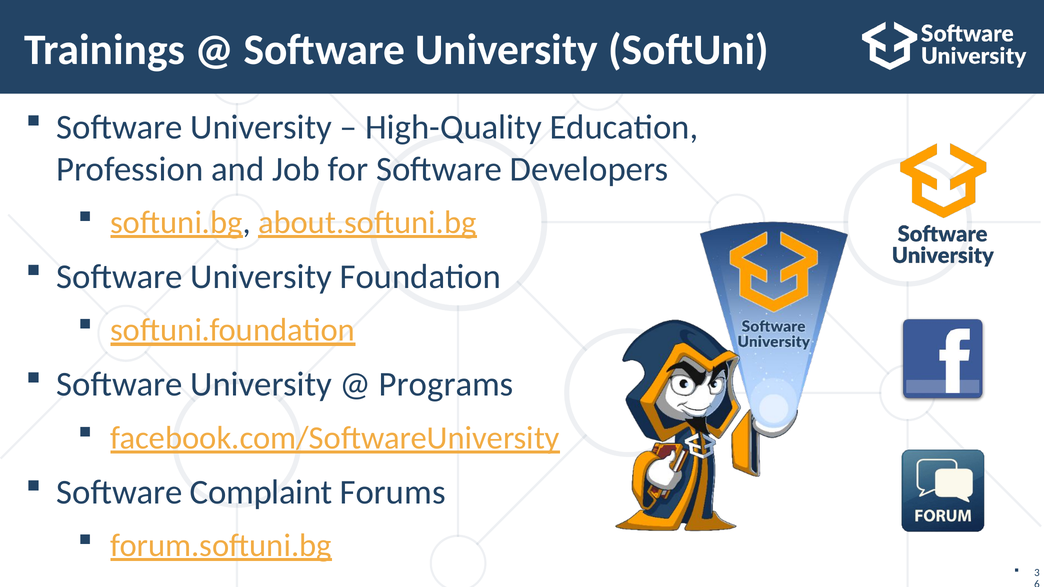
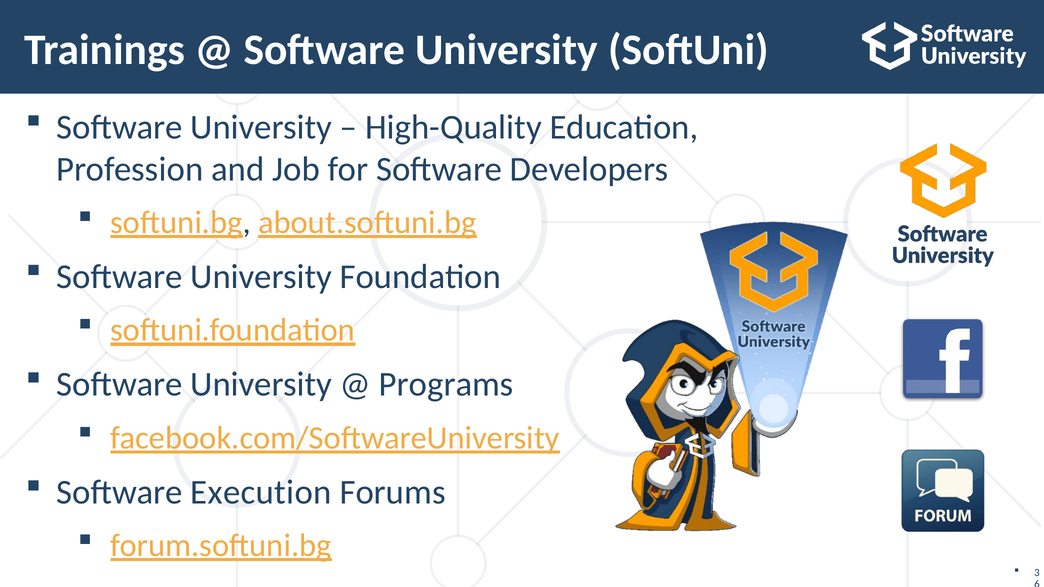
Complaint: Complaint -> Execution
